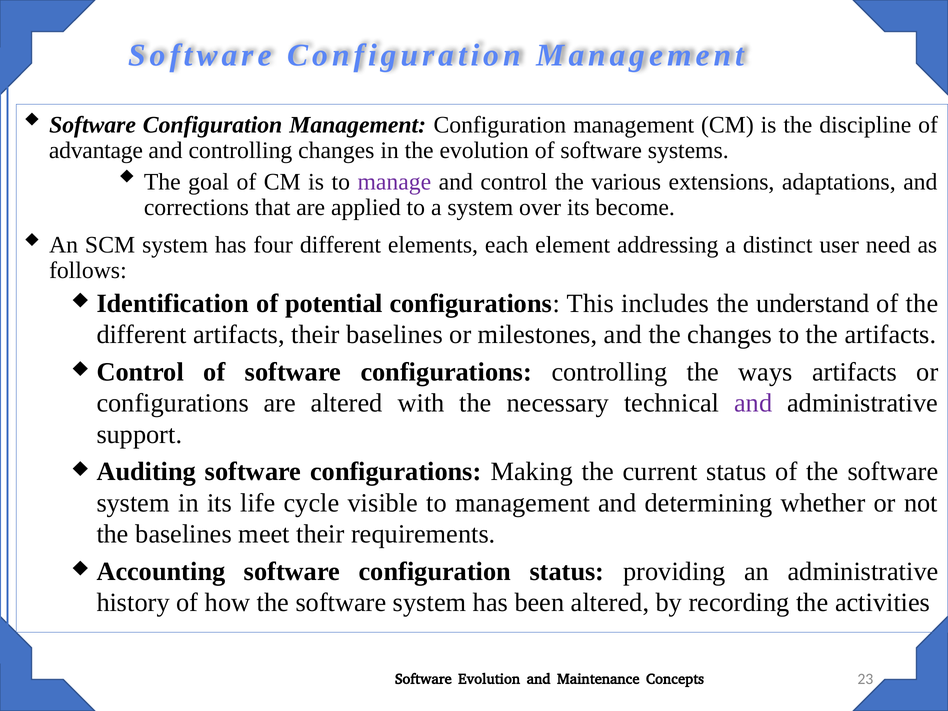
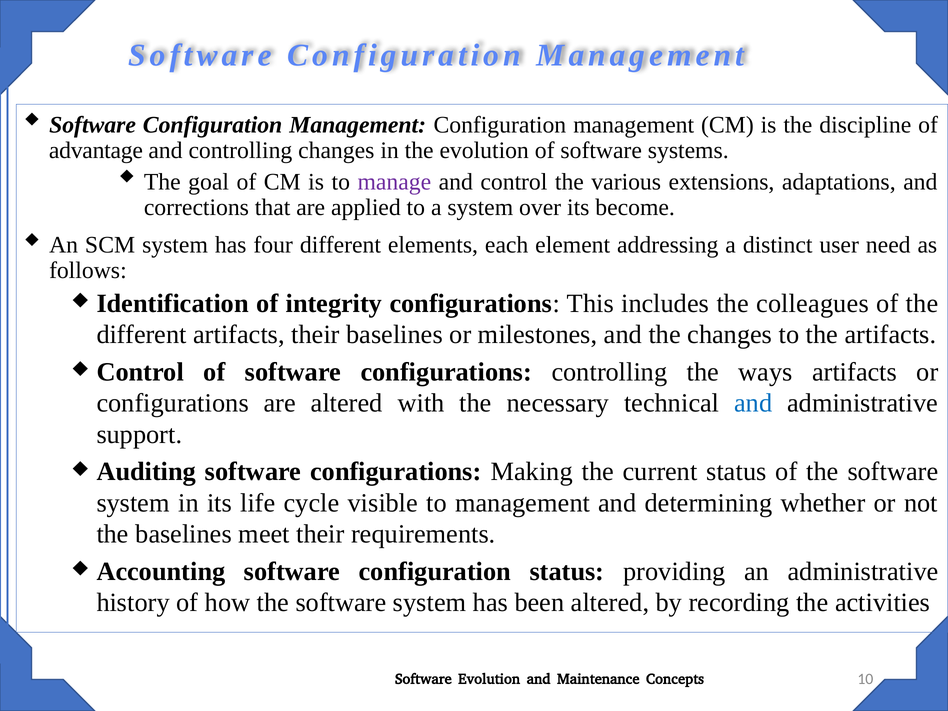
potential: potential -> integrity
understand: understand -> colleagues
and at (753, 403) colour: purple -> blue
23: 23 -> 10
